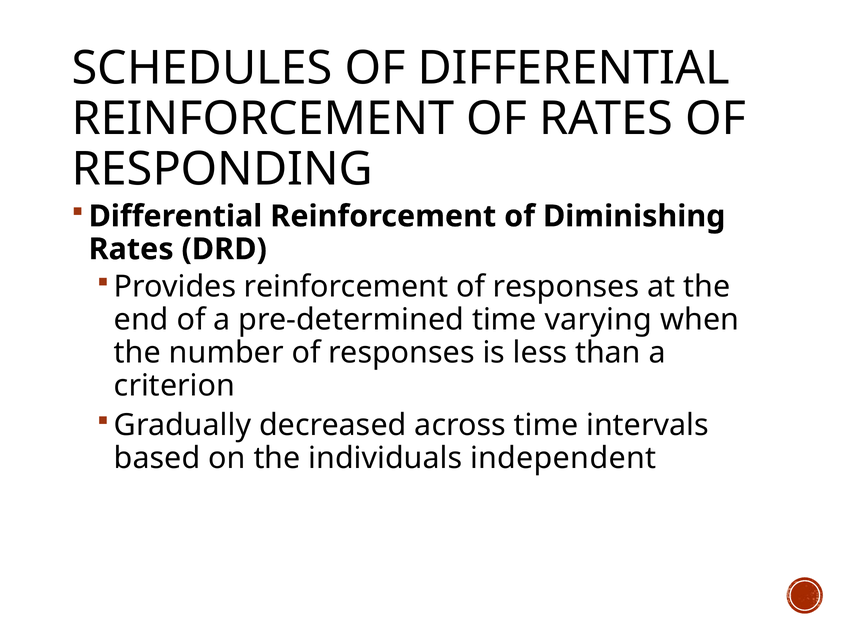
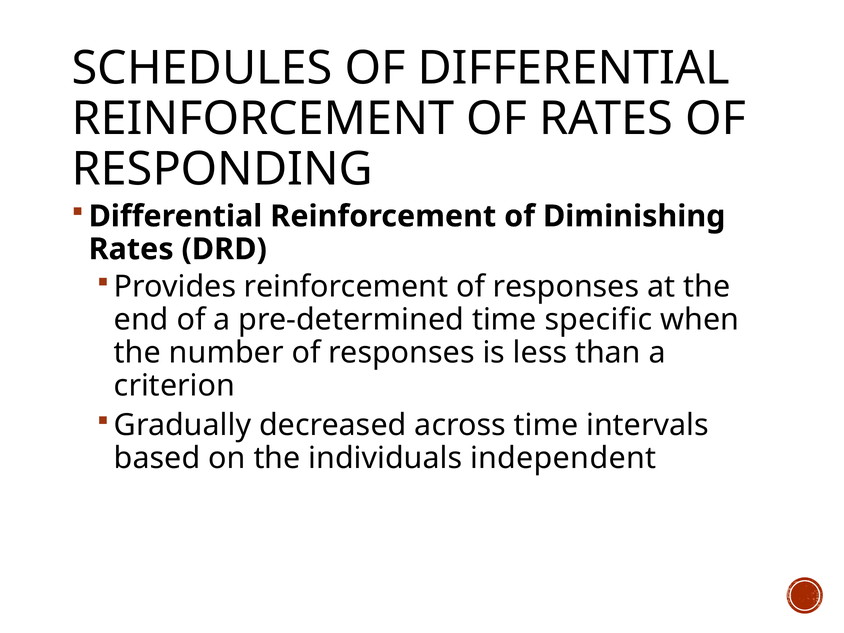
varying: varying -> specific
